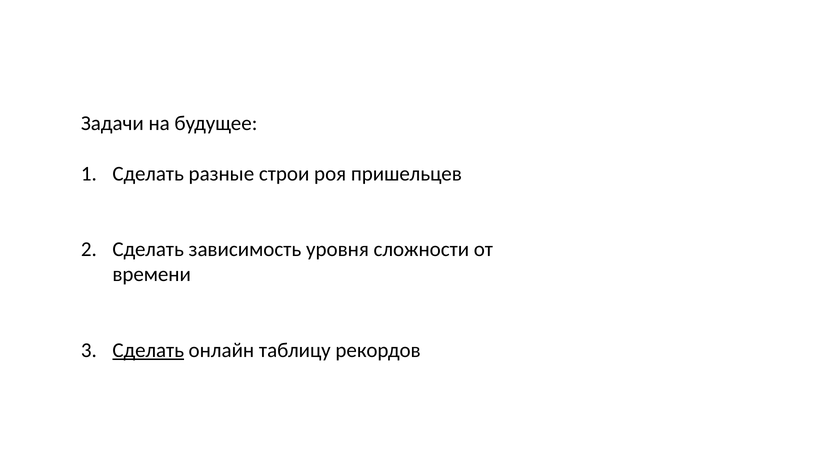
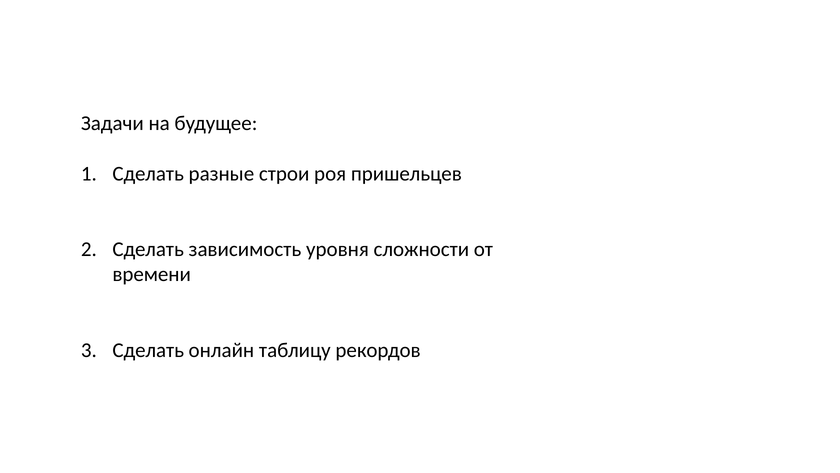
Сделать at (148, 350) underline: present -> none
